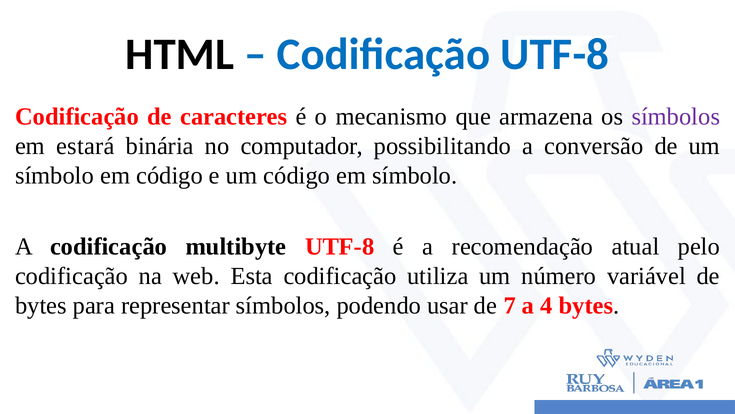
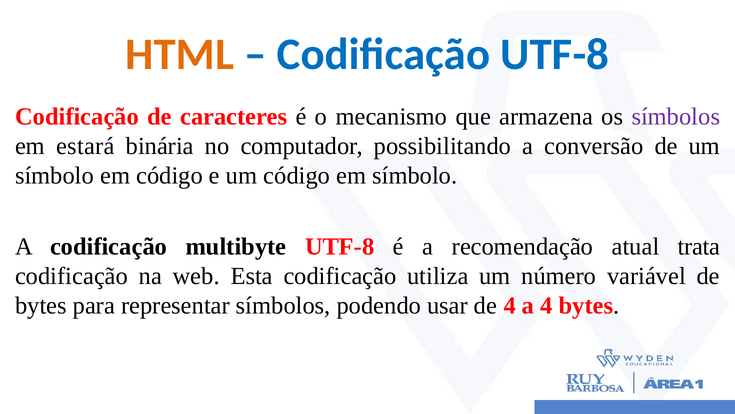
HTML colour: black -> orange
pelo: pelo -> trata
de 7: 7 -> 4
